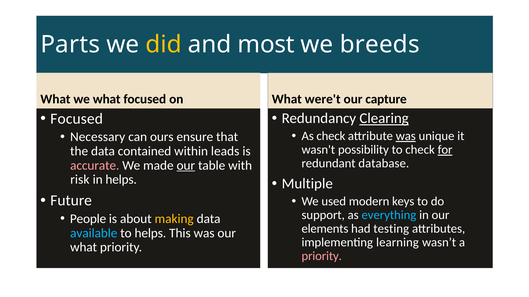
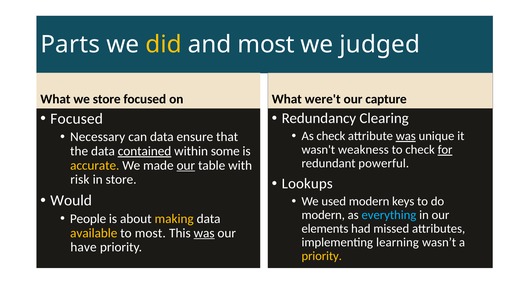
breeds: breeds -> judged
we what: what -> store
Clearing underline: present -> none
can ours: ours -> data
possibility: possibility -> weakness
contained underline: none -> present
leads: leads -> some
database: database -> powerful
accurate colour: pink -> yellow
in helps: helps -> store
Multiple: Multiple -> Lookups
Future: Future -> Would
support at (323, 215): support -> modern
testing: testing -> missed
available colour: light blue -> yellow
to helps: helps -> most
was at (204, 233) underline: none -> present
what at (84, 248): what -> have
priority at (322, 256) colour: pink -> yellow
